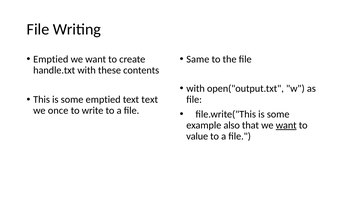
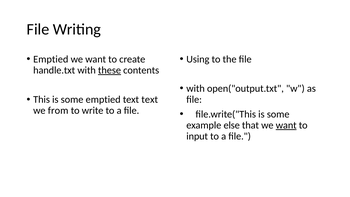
Same: Same -> Using
these underline: none -> present
once: once -> from
also: also -> else
value: value -> input
